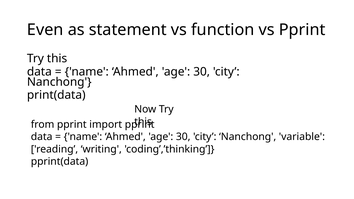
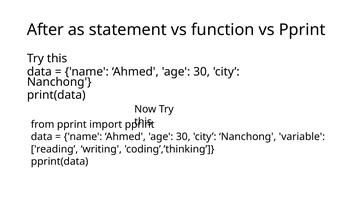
Even: Even -> After
